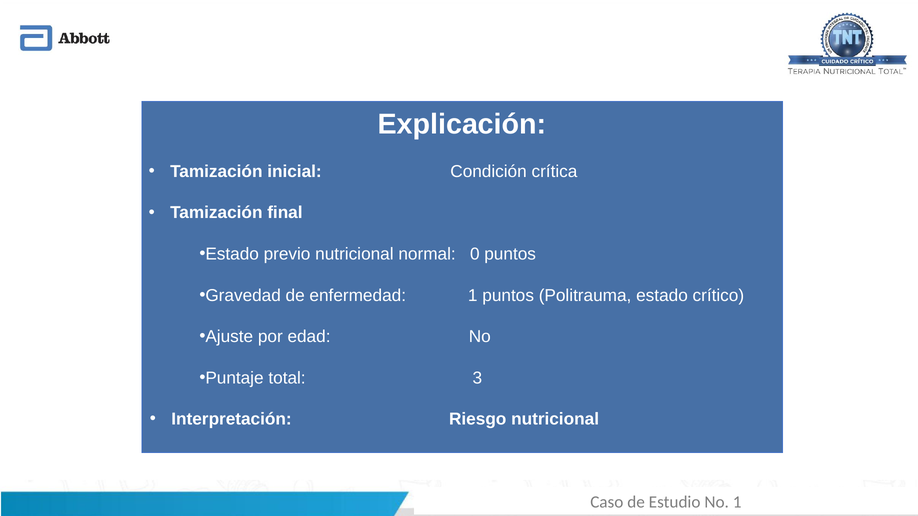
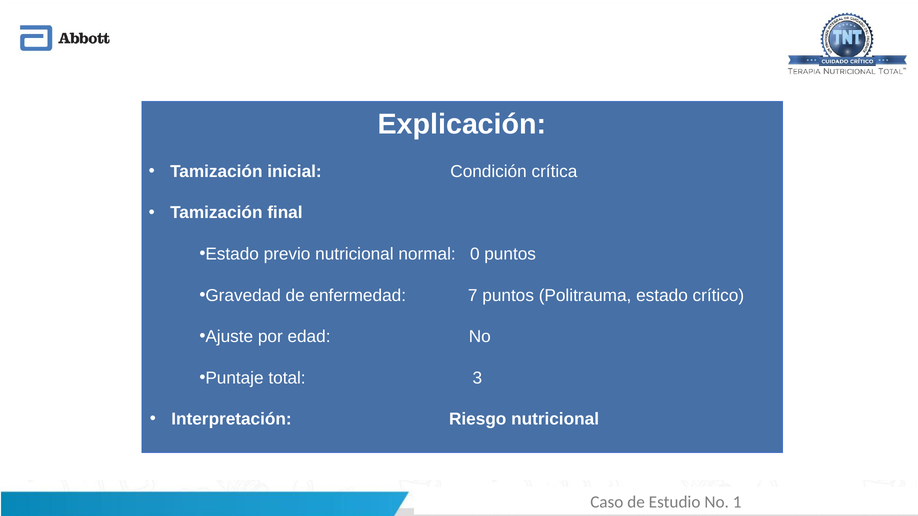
enfermedad 1: 1 -> 7
